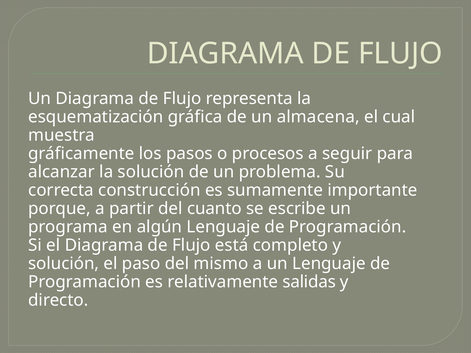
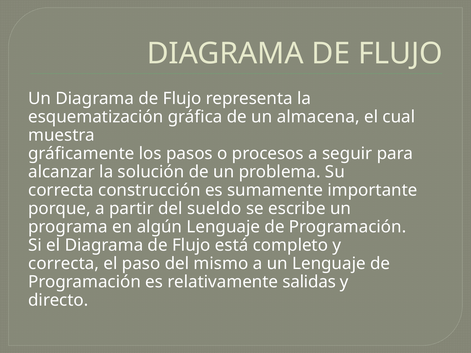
cuanto: cuanto -> sueldo
solución at (64, 264): solución -> correcta
